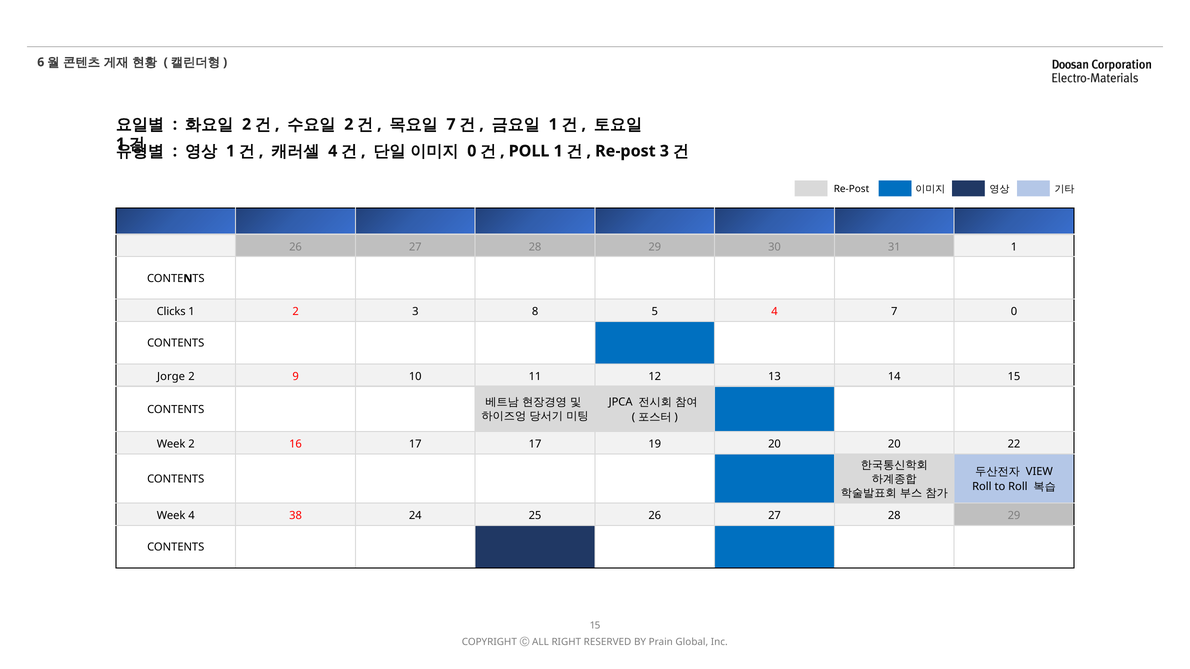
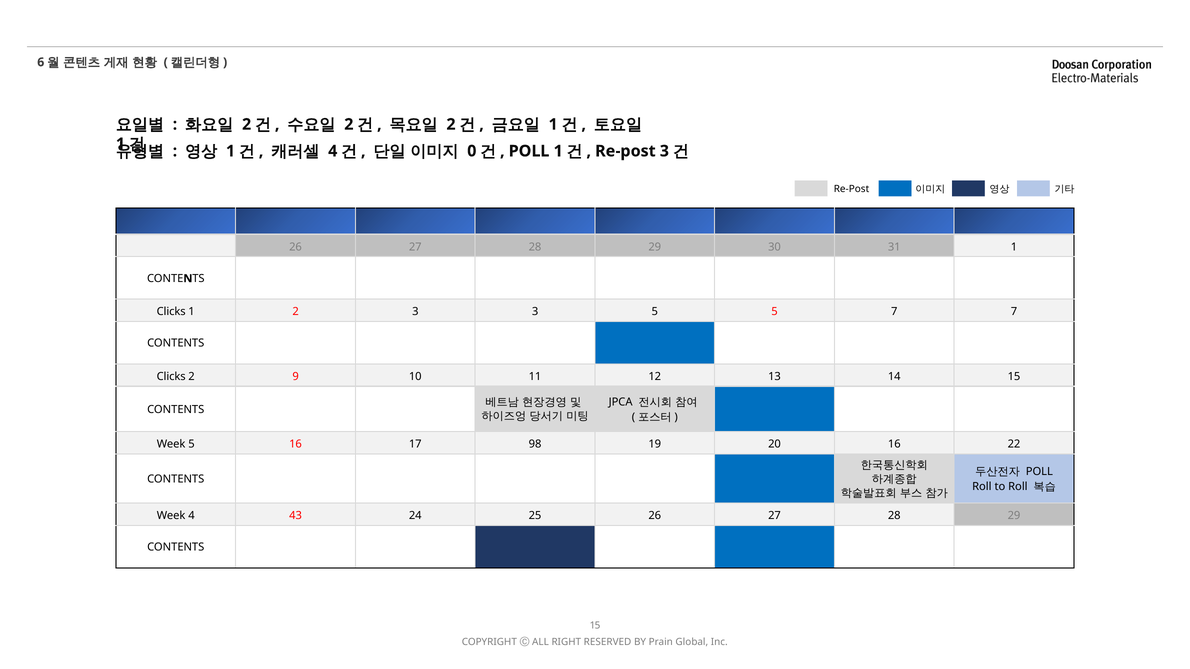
7 at (451, 124): 7 -> 2
3 8: 8 -> 3
5 4: 4 -> 5
7 0: 0 -> 7
Jorge at (171, 377): Jorge -> Clicks
Week 2: 2 -> 5
17 17: 17 -> 98
20 20: 20 -> 16
VIEW at (1039, 472): VIEW -> POLL
38: 38 -> 43
